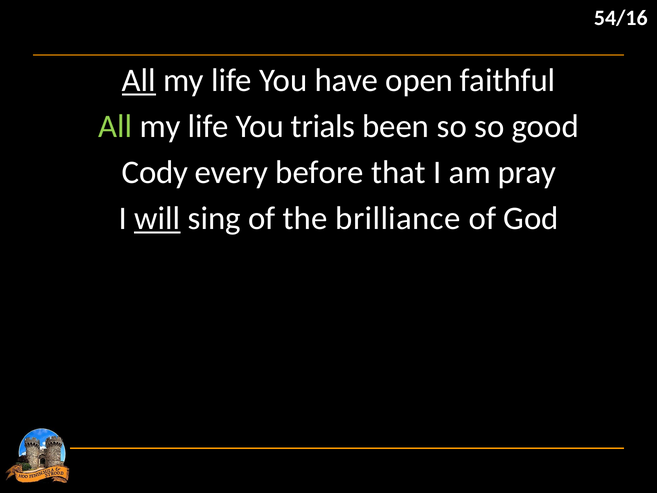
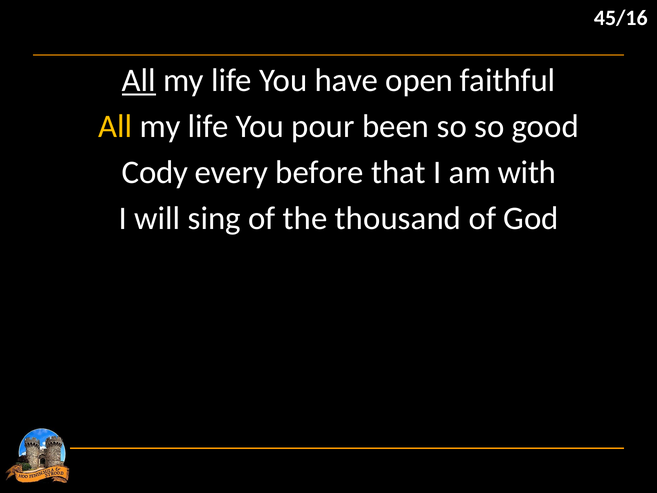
54/16: 54/16 -> 45/16
All at (115, 126) colour: light green -> yellow
trials: trials -> pour
pray: pray -> with
will underline: present -> none
brilliance: brilliance -> thousand
